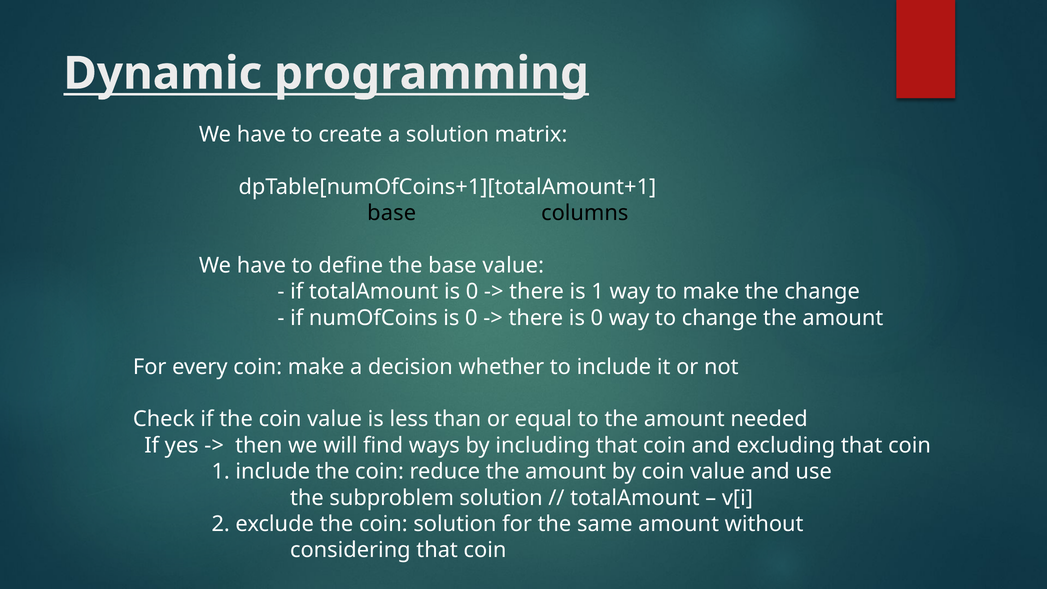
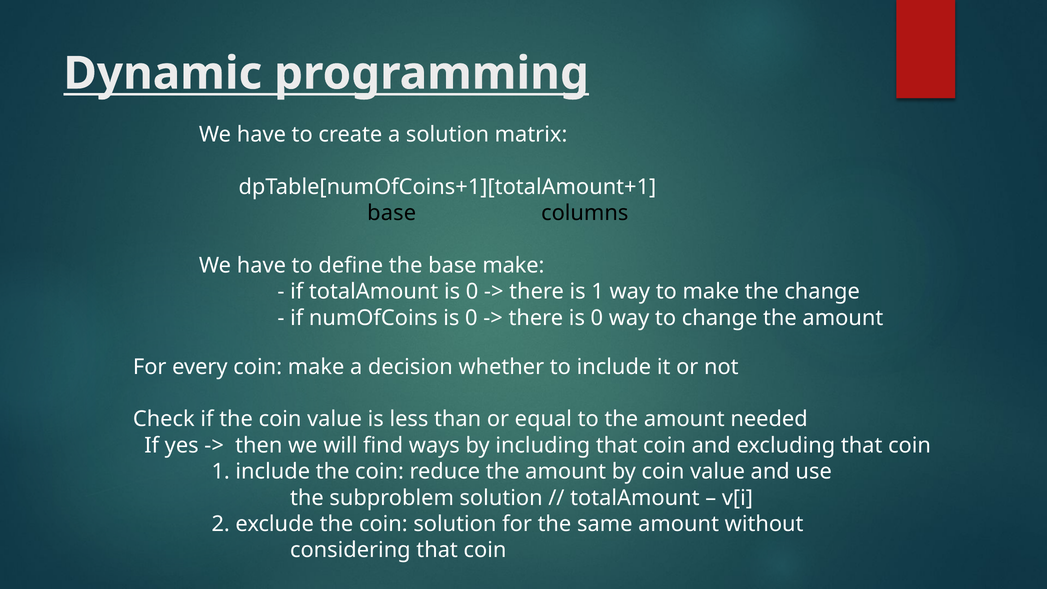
base value: value -> make
